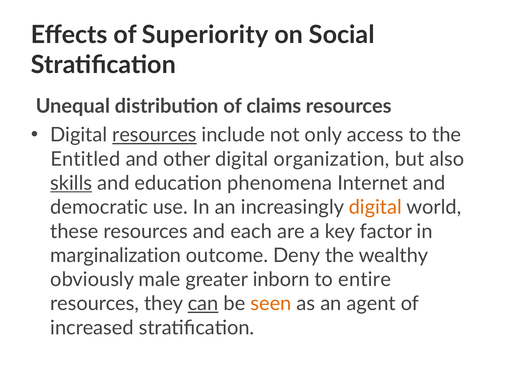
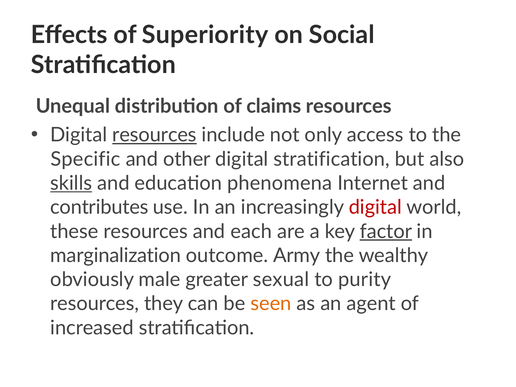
Entitled: Entitled -> Specific
digital organization: organization -> stratification
democratic: democratic -> contributes
digital at (375, 207) colour: orange -> red
factor underline: none -> present
Deny: Deny -> Army
inborn: inborn -> sexual
entire: entire -> purity
can underline: present -> none
